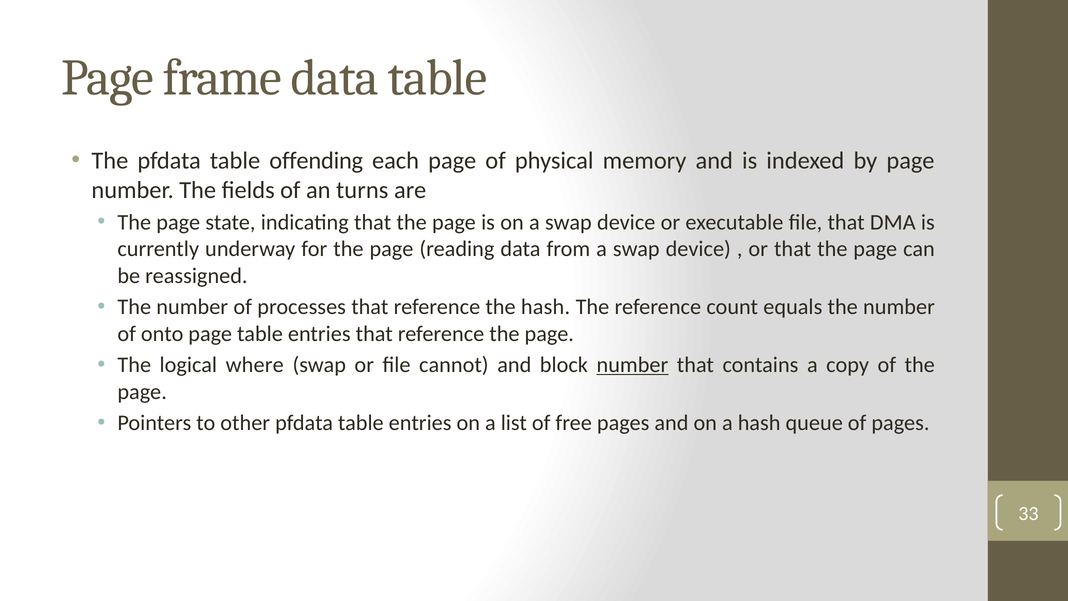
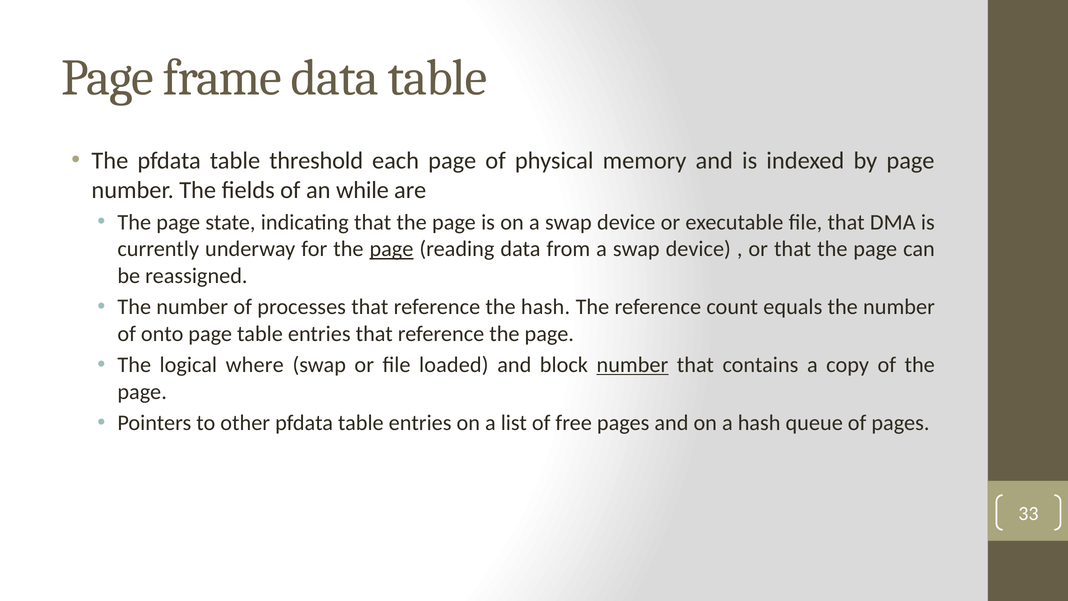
offending: offending -> threshold
turns: turns -> while
page at (391, 249) underline: none -> present
cannot: cannot -> loaded
